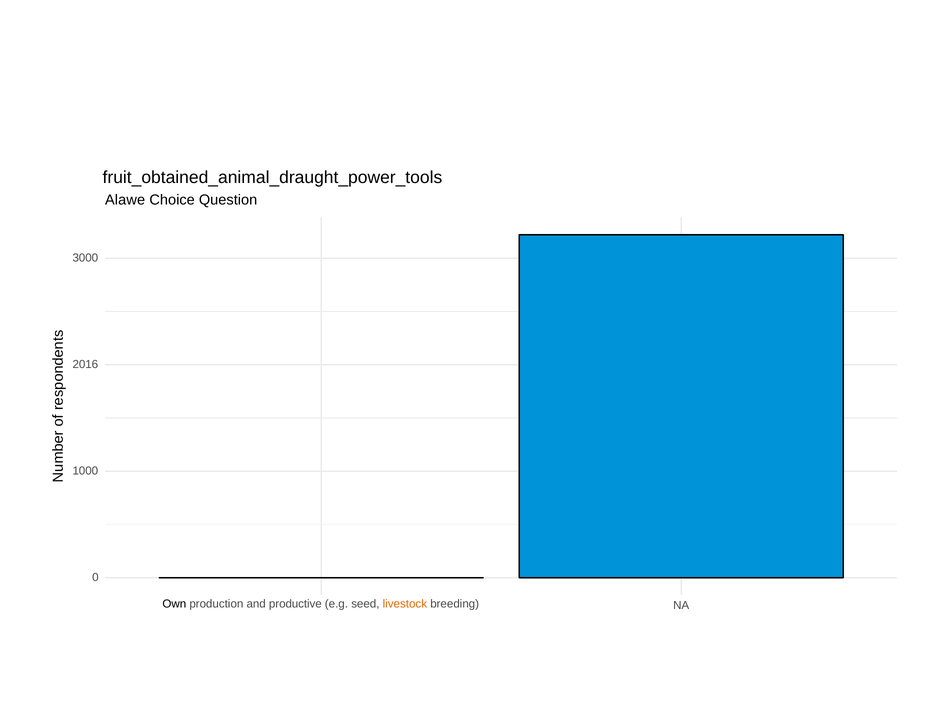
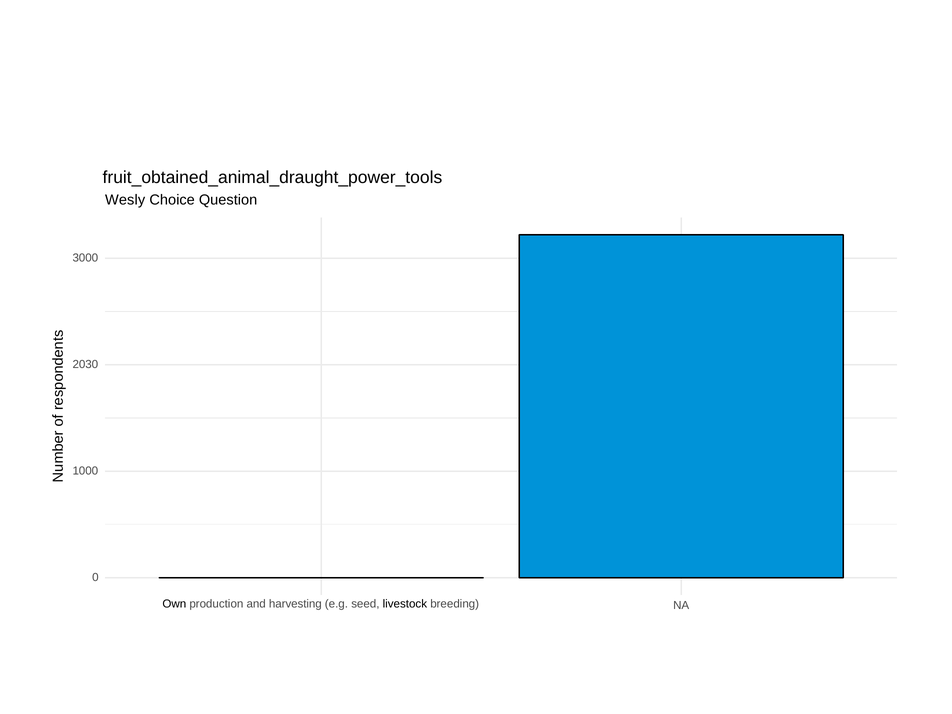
Alawe: Alawe -> Wesly
2016: 2016 -> 2030
productive: productive -> harvesting
livestock colour: orange -> black
